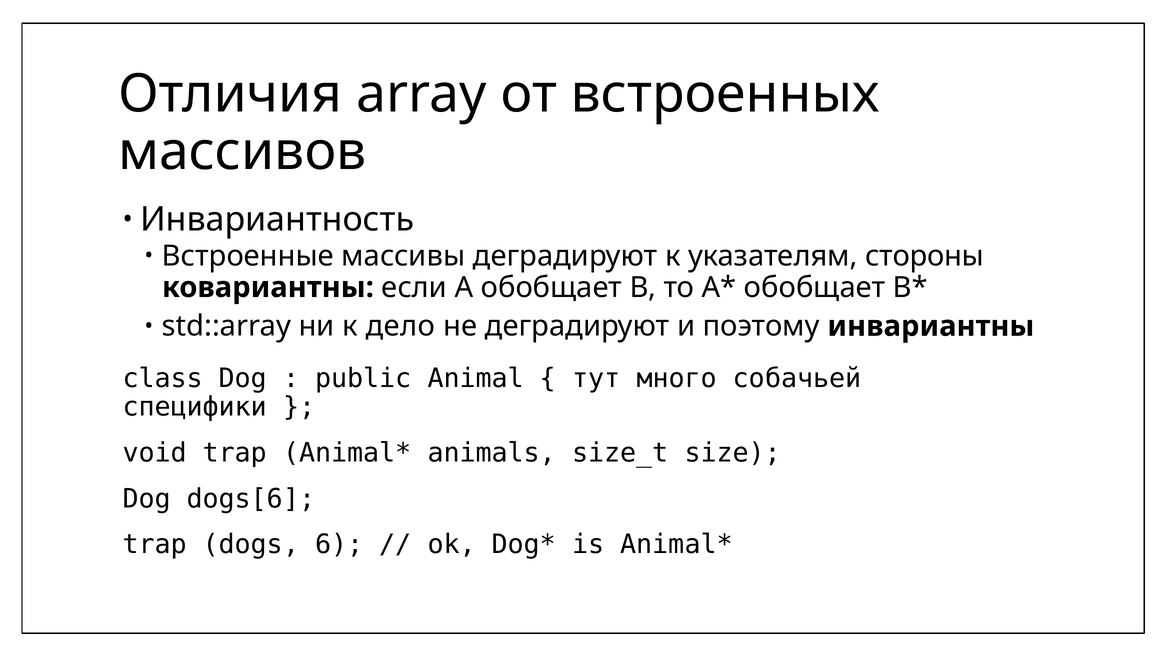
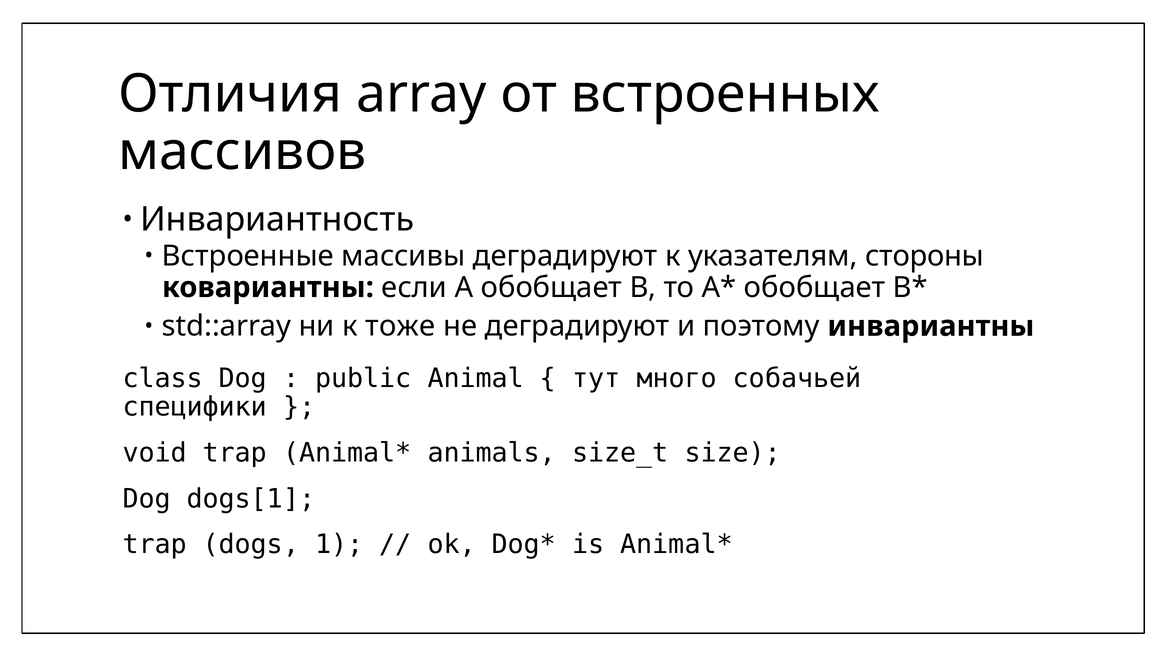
дело: дело -> тоже
dogs[6: dogs[6 -> dogs[1
6: 6 -> 1
